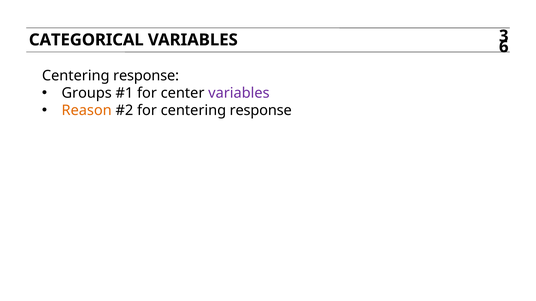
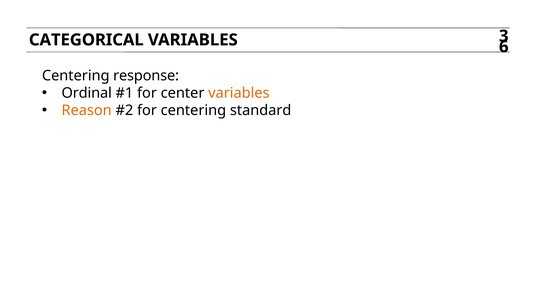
Groups: Groups -> Ordinal
variables at (239, 93) colour: purple -> orange
for centering response: response -> standard
